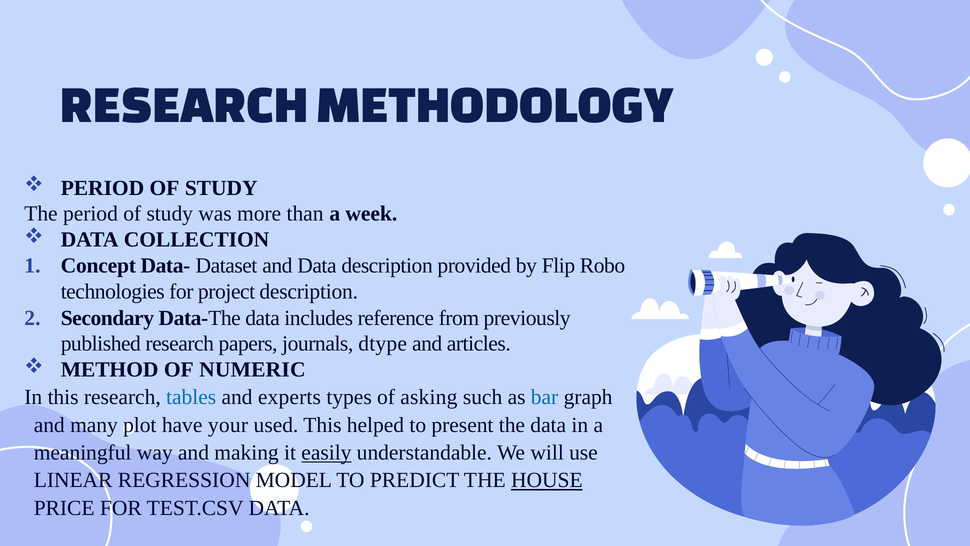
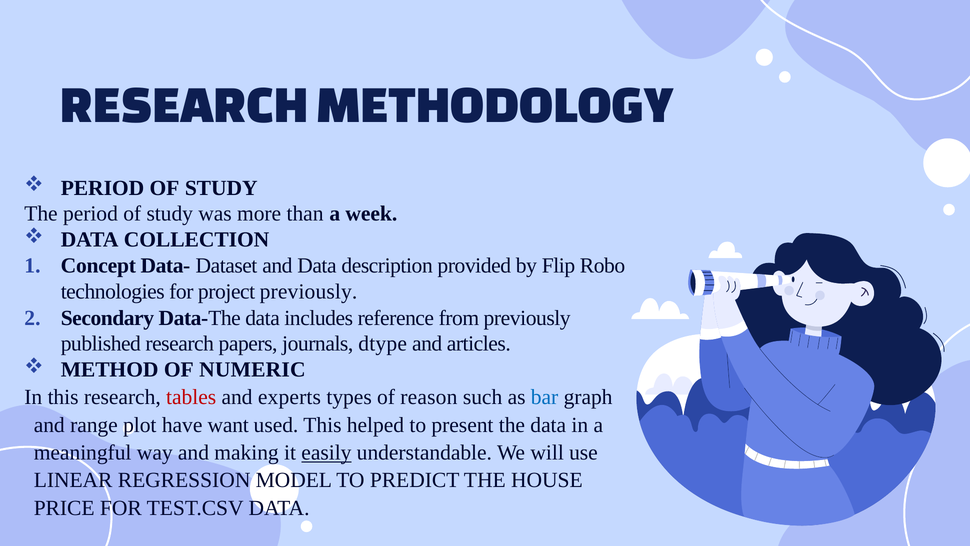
project description: description -> previously
tables colour: blue -> red
asking: asking -> reason
many: many -> range
your: your -> want
HOUSE underline: present -> none
